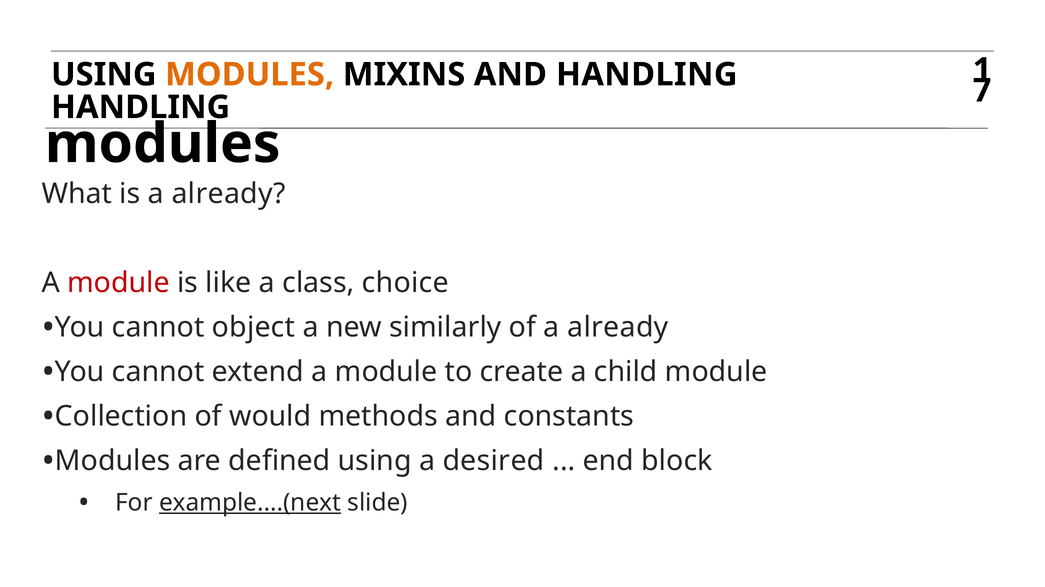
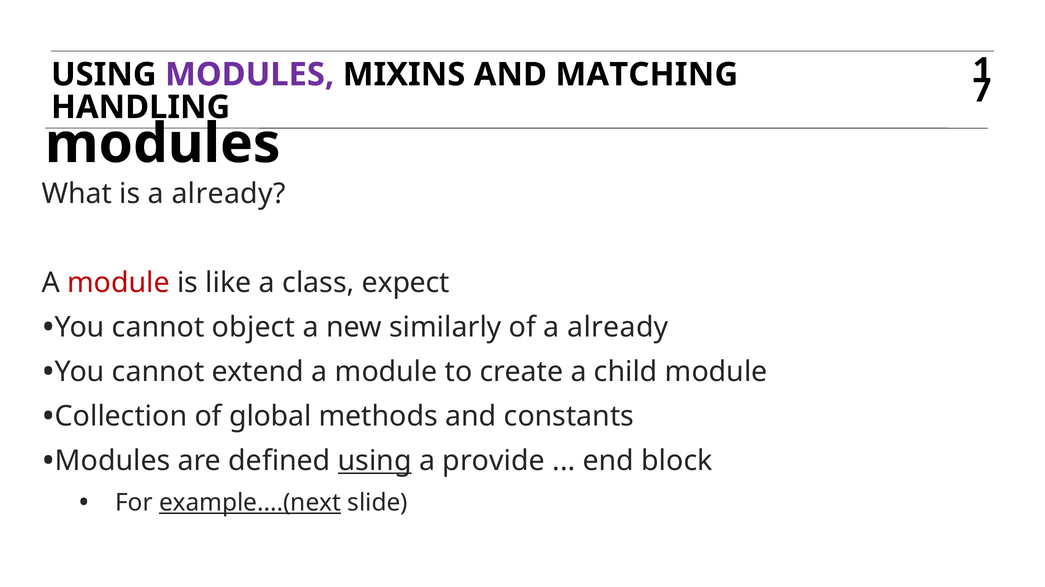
MODULES at (250, 75) colour: orange -> purple
AND HANDLING: HANDLING -> MATCHING
choice: choice -> expect
would: would -> global
using at (375, 461) underline: none -> present
desired: desired -> provide
